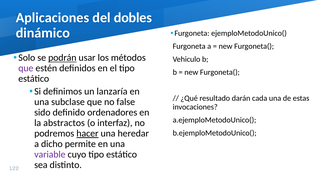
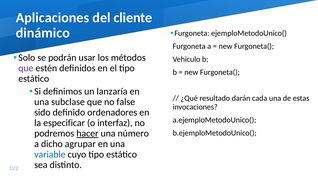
dobles: dobles -> cliente
podrán underline: present -> none
abstractos: abstractos -> especificar
heredar: heredar -> número
permite: permite -> agrupar
variable colour: purple -> blue
